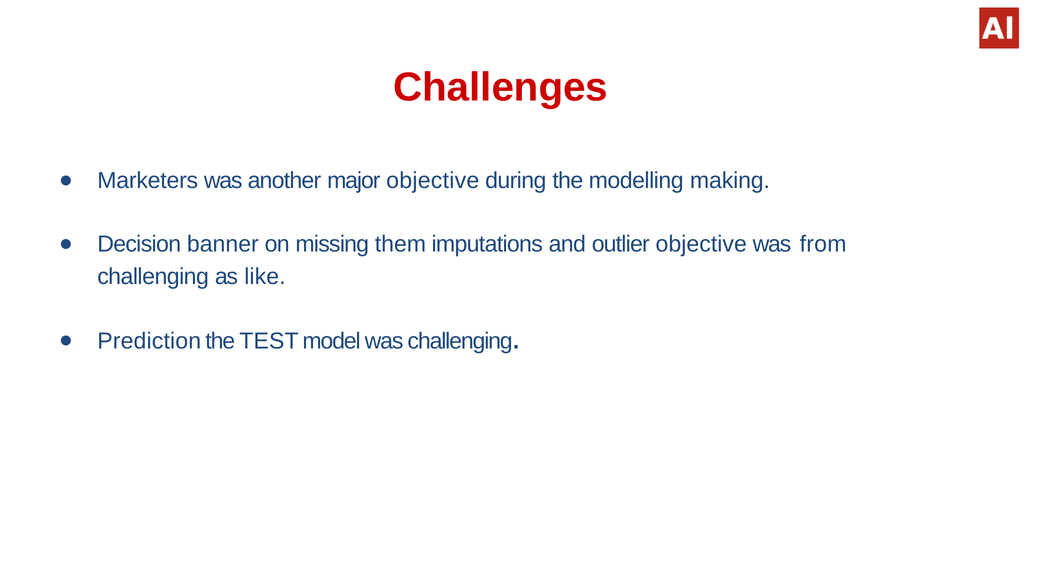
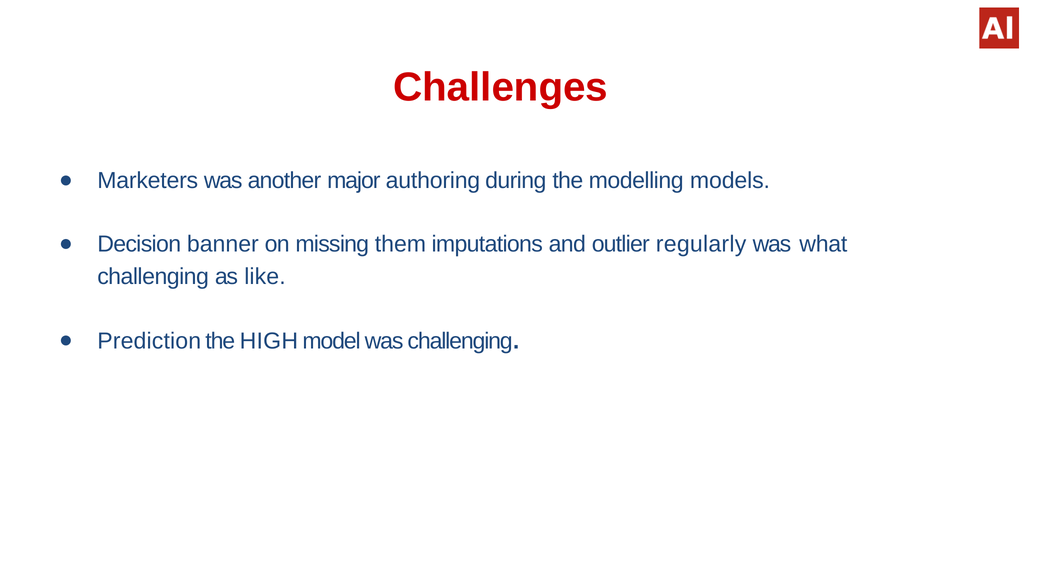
major objective: objective -> authoring
making: making -> models
outlier objective: objective -> regularly
from: from -> what
TEST: TEST -> HIGH
